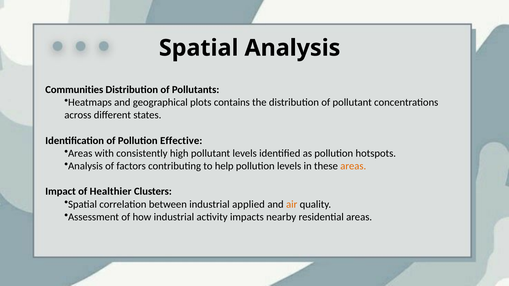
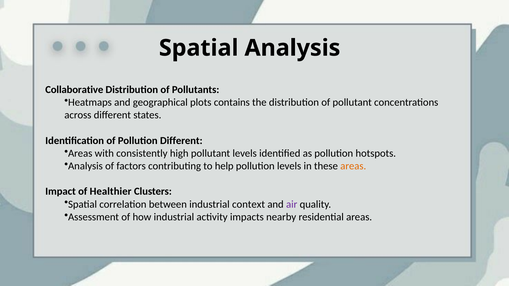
Communities: Communities -> Collaborative
Pollution Effective: Effective -> Different
applied: applied -> context
air colour: orange -> purple
